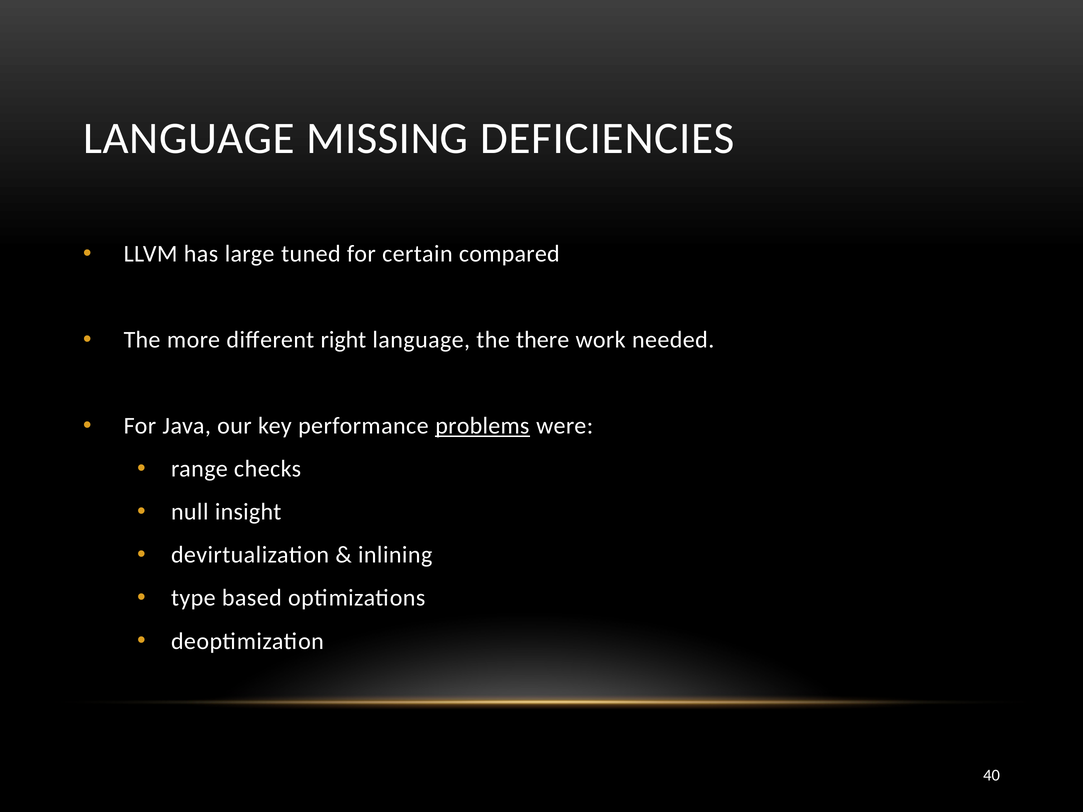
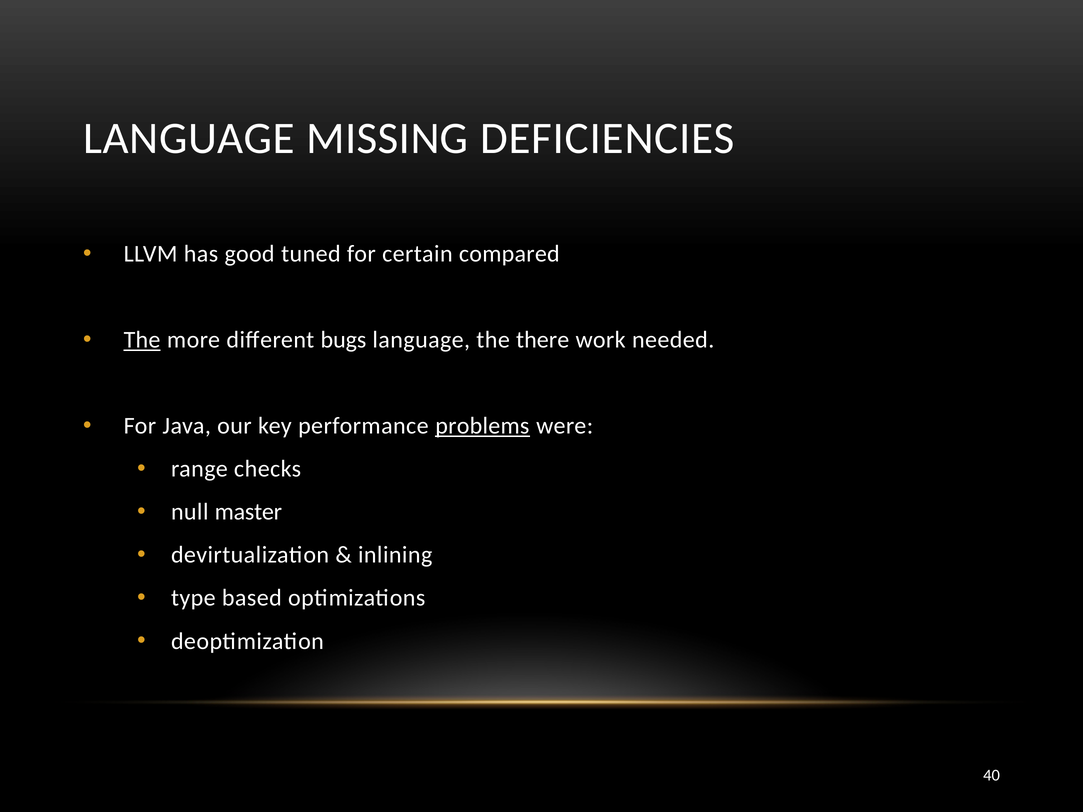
large: large -> good
The at (142, 340) underline: none -> present
right: right -> bugs
insight: insight -> master
